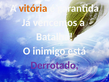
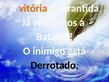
Derrotado colour: purple -> black
